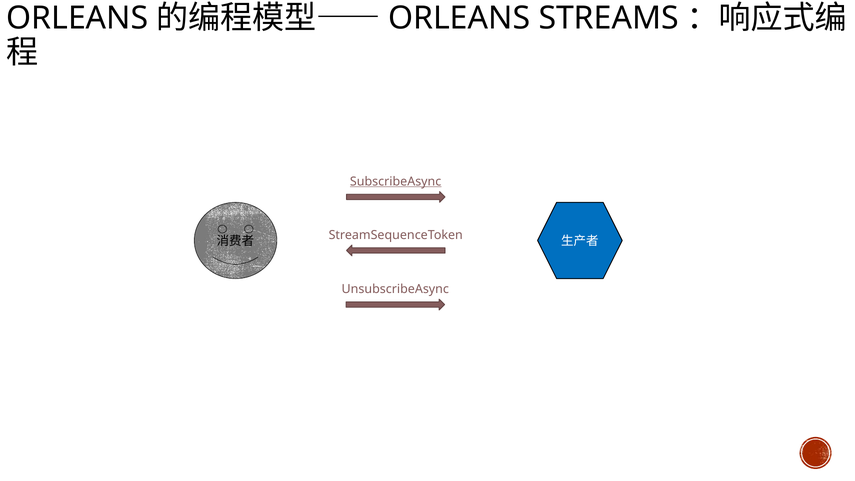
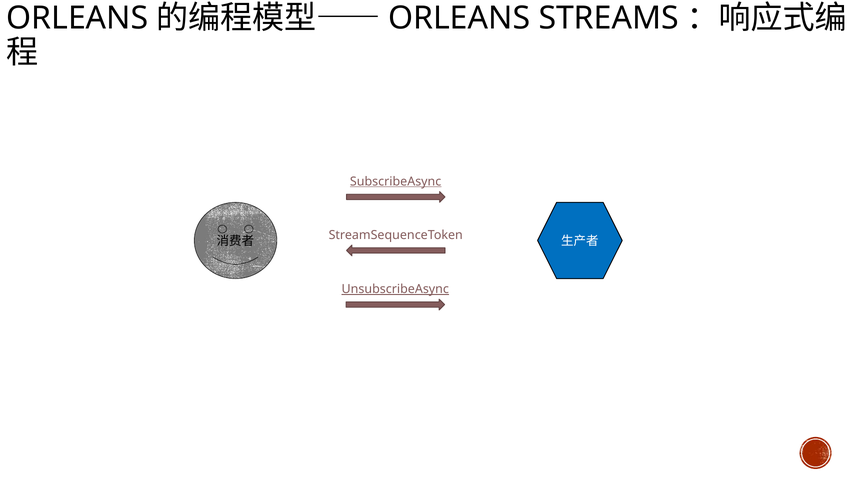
UnsubscribeAsync underline: none -> present
